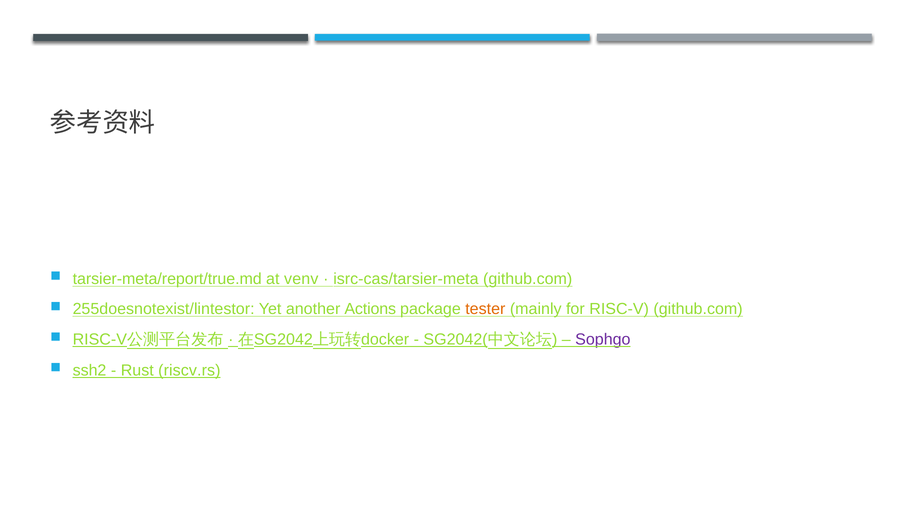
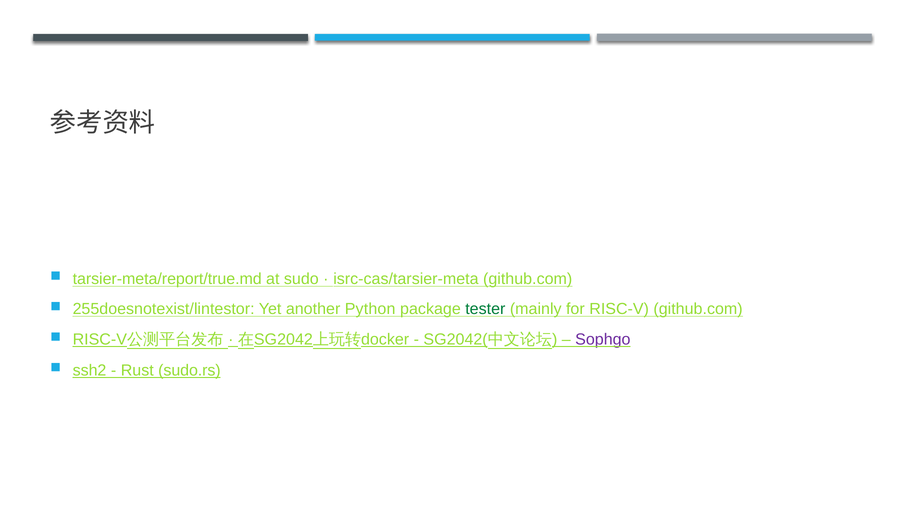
venv: venv -> sudo
Actions: Actions -> Python
tester colour: orange -> green
riscv.rs: riscv.rs -> sudo.rs
